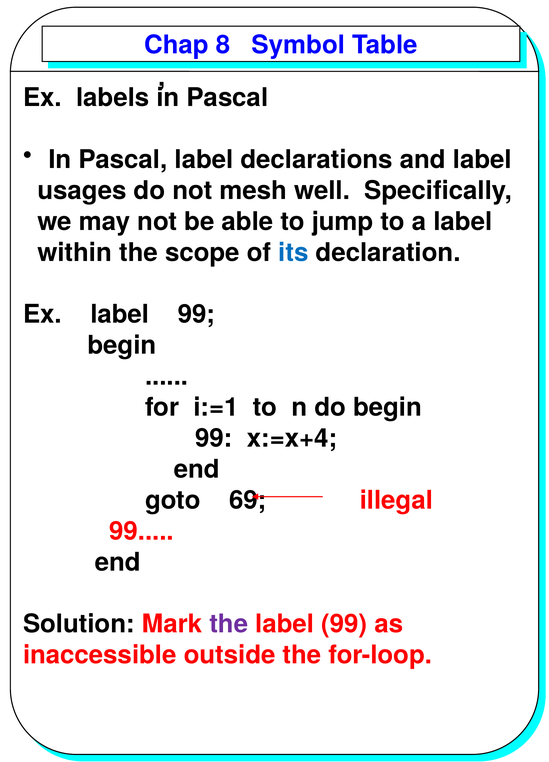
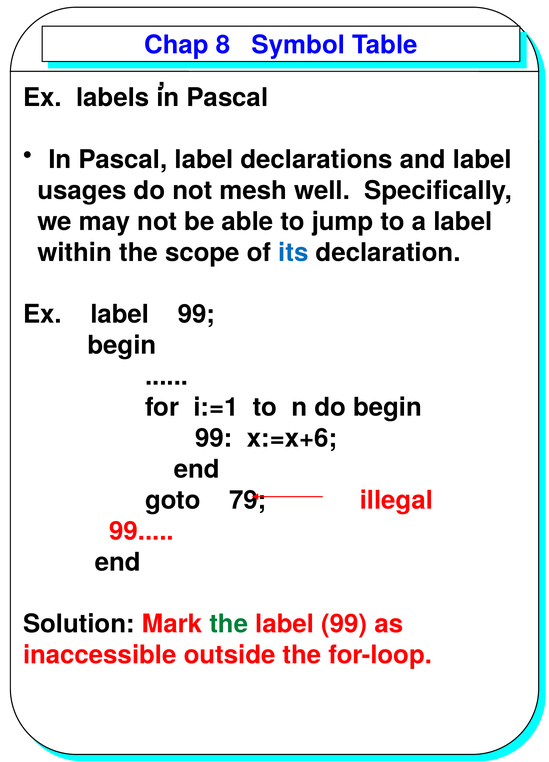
x:=x+4: x:=x+4 -> x:=x+6
69: 69 -> 79
the at (229, 625) colour: purple -> green
